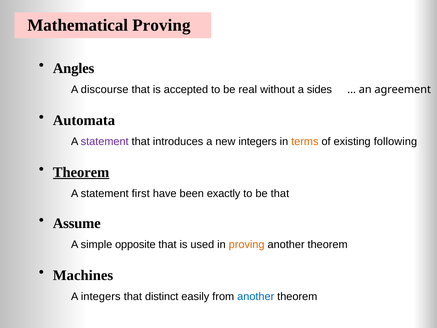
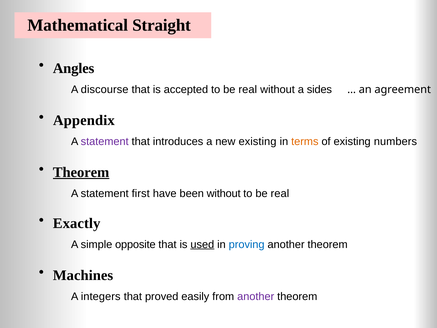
Mathematical Proving: Proving -> Straight
Automata: Automata -> Appendix
new integers: integers -> existing
following: following -> numbers
been exactly: exactly -> without
that at (280, 193): that -> real
Assume: Assume -> Exactly
used underline: none -> present
proving at (247, 244) colour: orange -> blue
distinct: distinct -> proved
another at (256, 296) colour: blue -> purple
